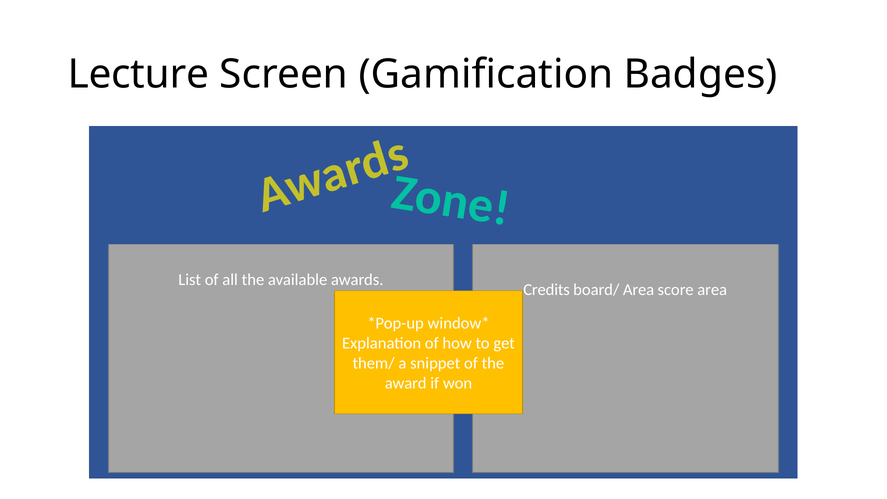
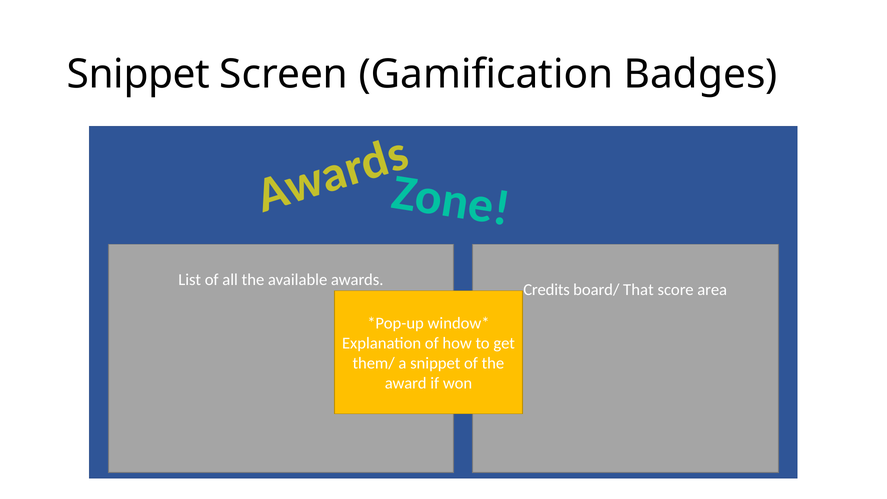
Lecture at (138, 75): Lecture -> Snippet
board/ Area: Area -> That
